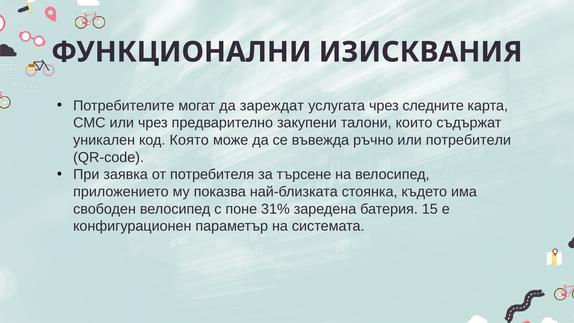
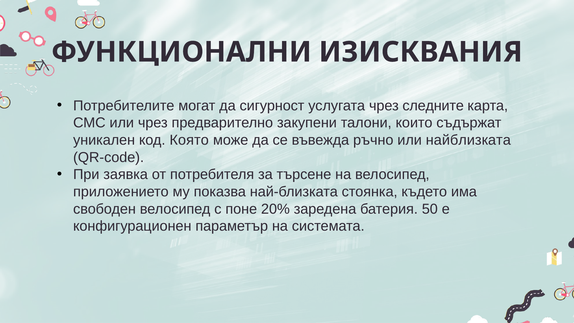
зареждат: зареждат -> сигурност
потребители: потребители -> найблизката
31%: 31% -> 20%
15: 15 -> 50
